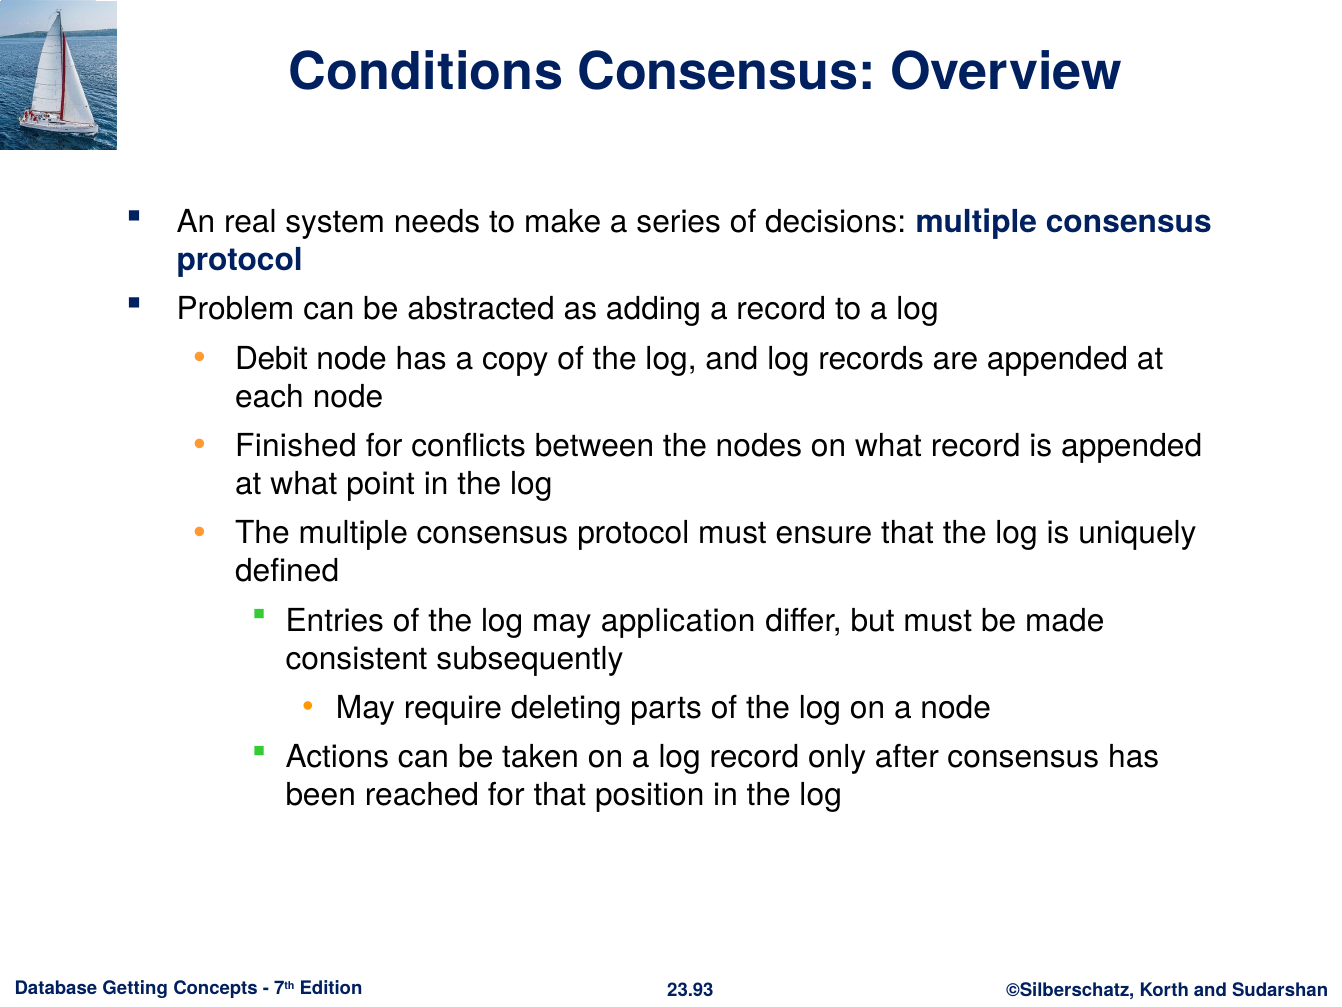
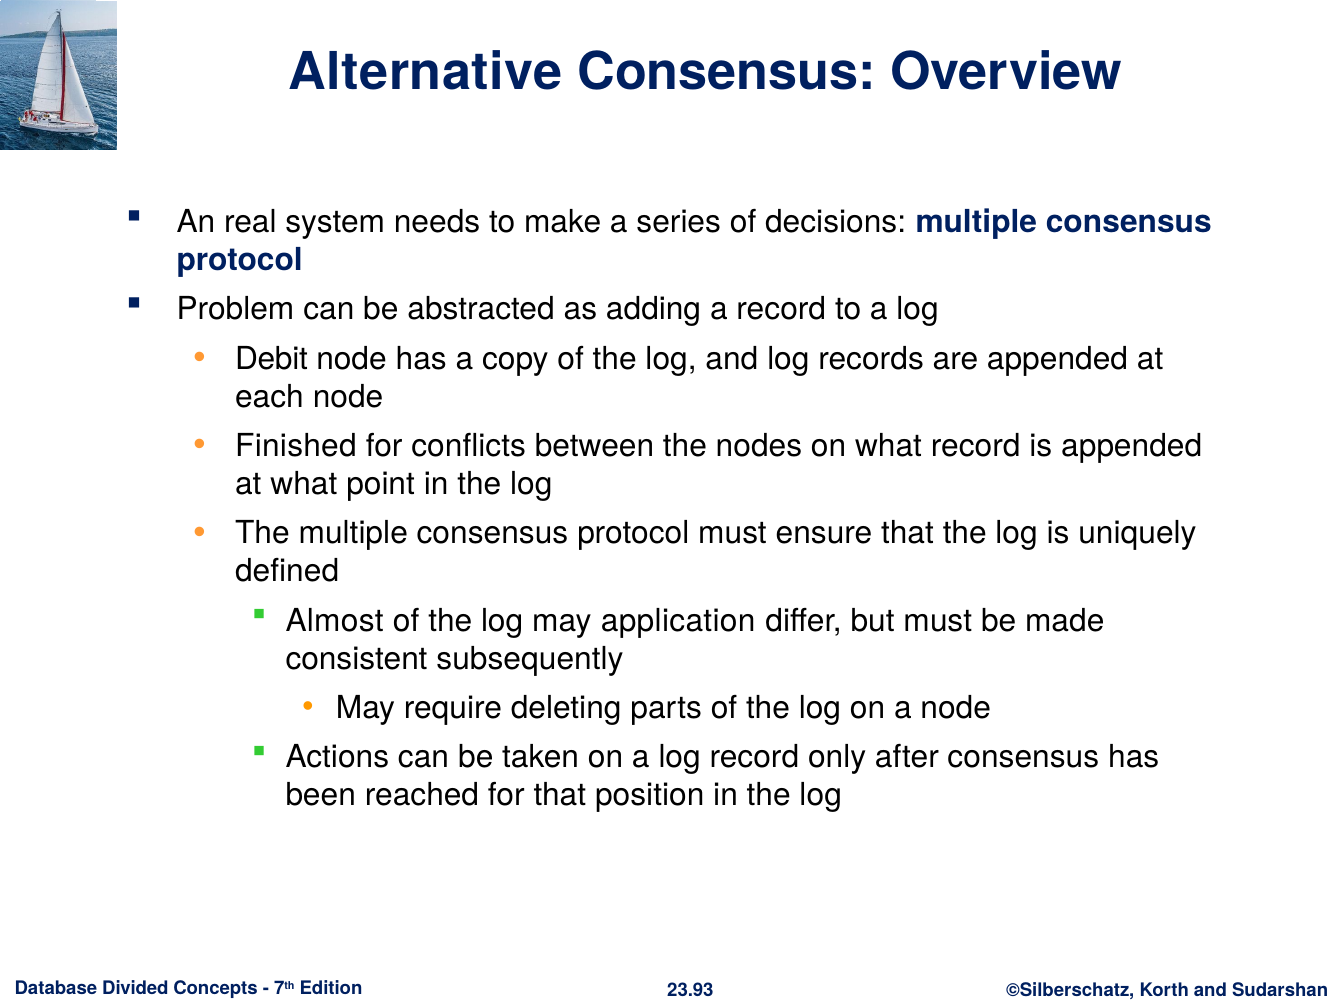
Conditions: Conditions -> Alternative
Entries: Entries -> Almost
Getting: Getting -> Divided
